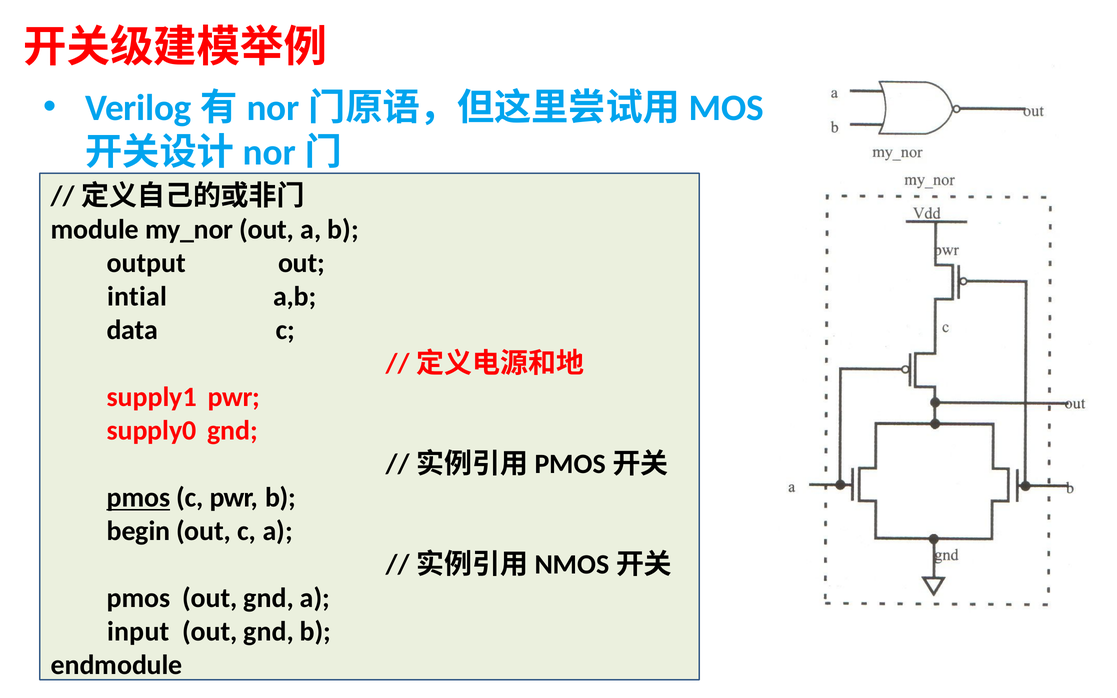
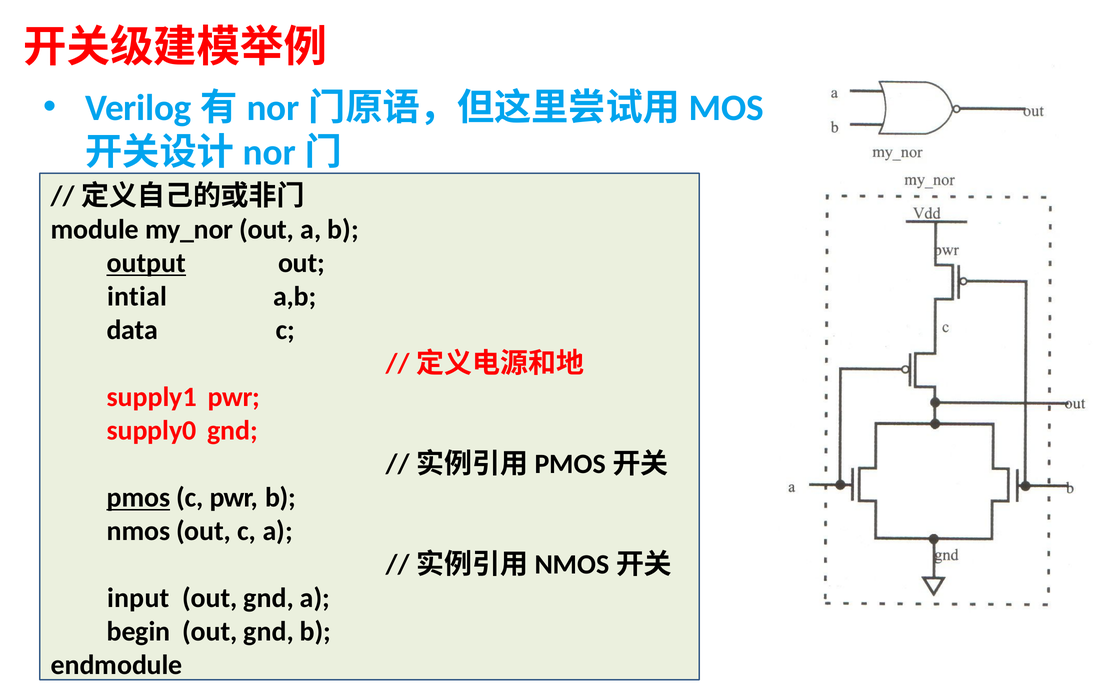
output underline: none -> present
begin: begin -> nmos
pmos at (138, 598): pmos -> input
input: input -> begin
